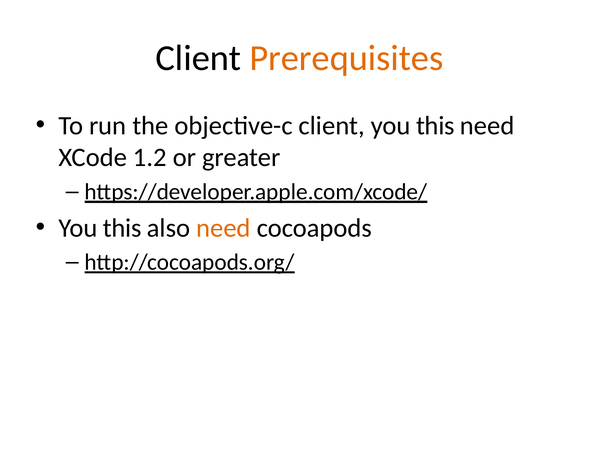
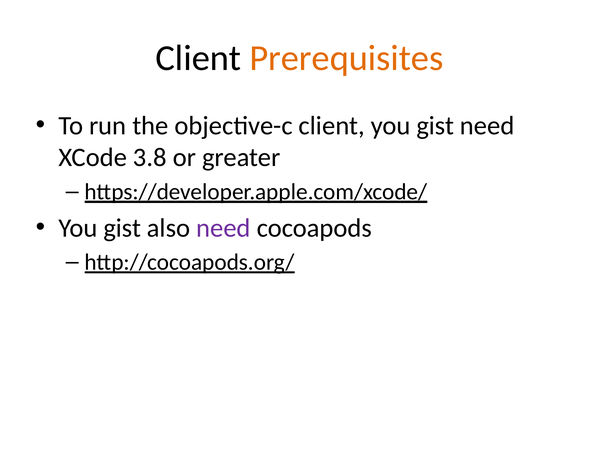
client you this: this -> gist
1.2: 1.2 -> 3.8
this at (122, 228): this -> gist
need at (223, 228) colour: orange -> purple
